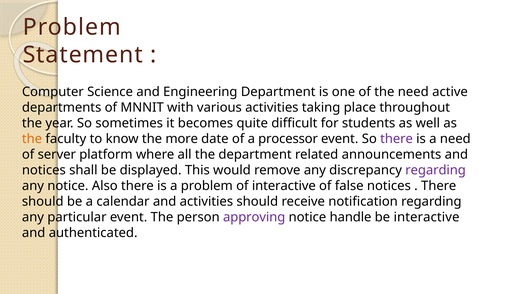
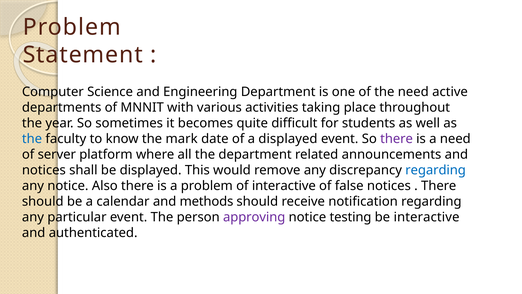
the at (32, 139) colour: orange -> blue
more: more -> mark
a processor: processor -> displayed
regarding at (436, 170) colour: purple -> blue
and activities: activities -> methods
handle: handle -> testing
